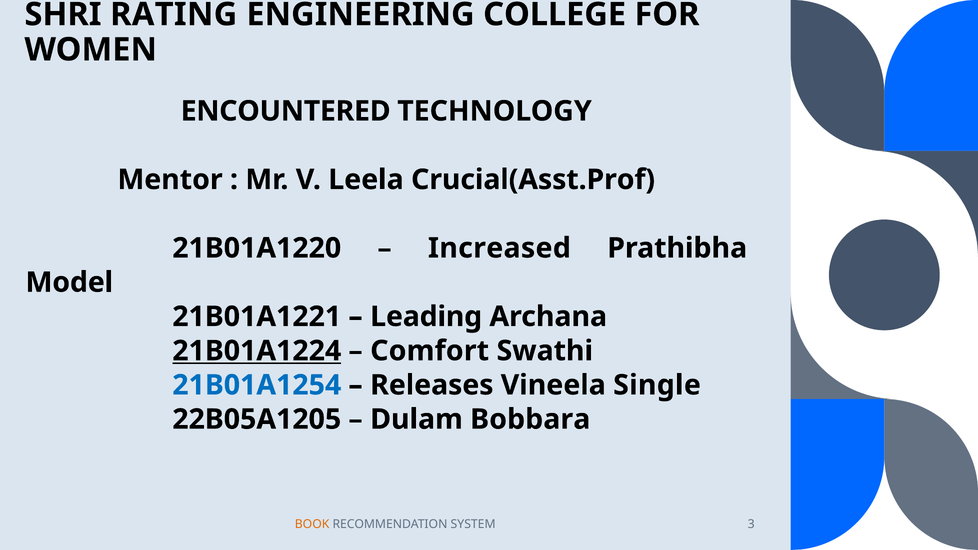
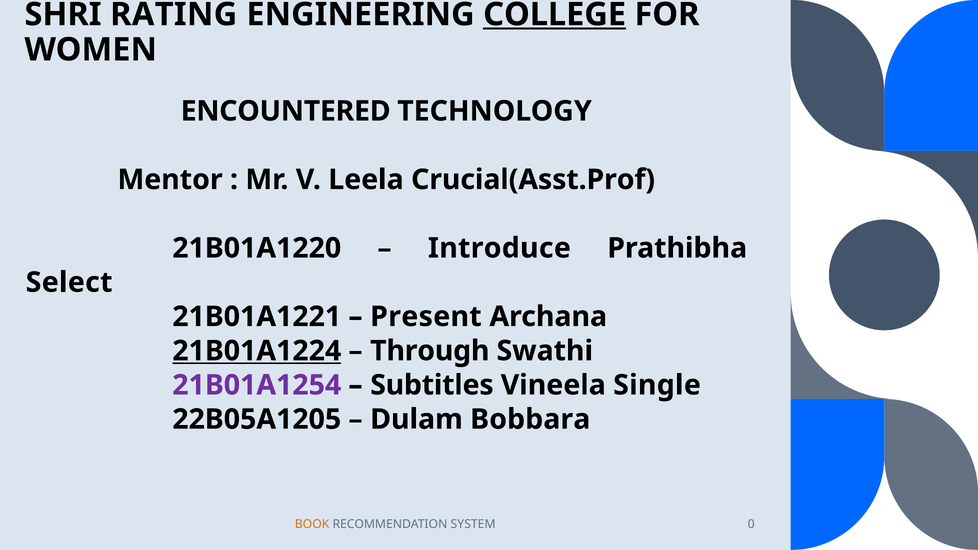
COLLEGE underline: none -> present
Increased: Increased -> Introduce
Model: Model -> Select
Leading: Leading -> Present
Comfort: Comfort -> Through
21B01A1254 colour: blue -> purple
Releases: Releases -> Subtitles
3: 3 -> 0
